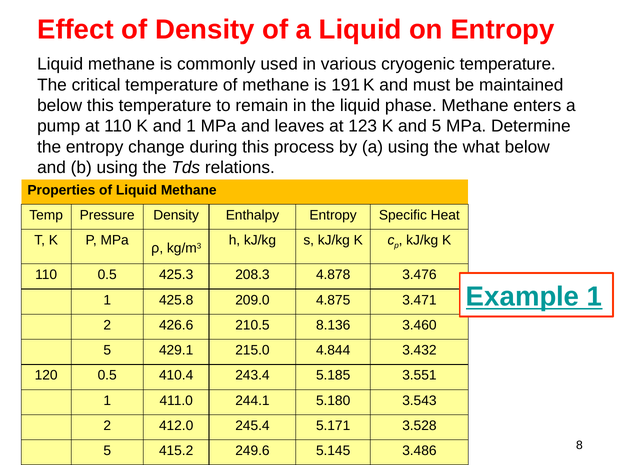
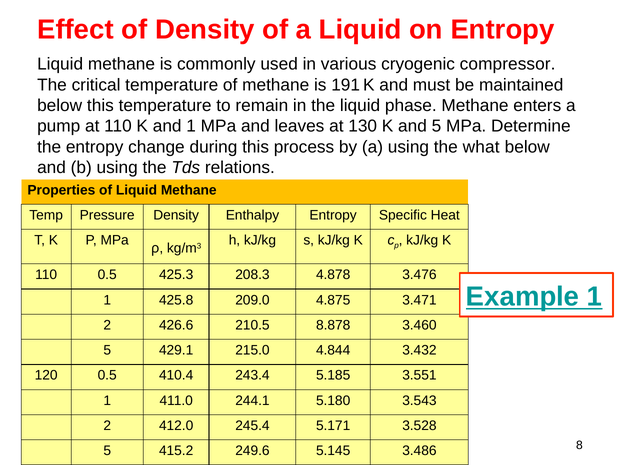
cryogenic temperature: temperature -> compressor
123: 123 -> 130
8.136: 8.136 -> 8.878
